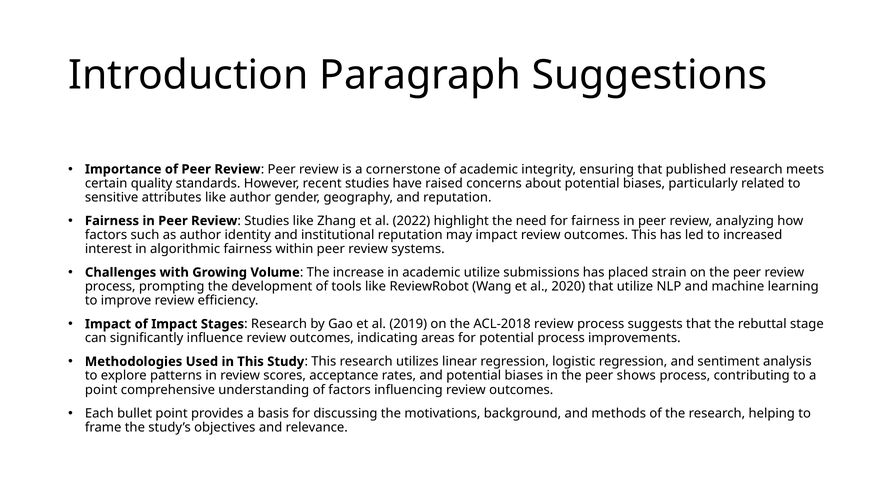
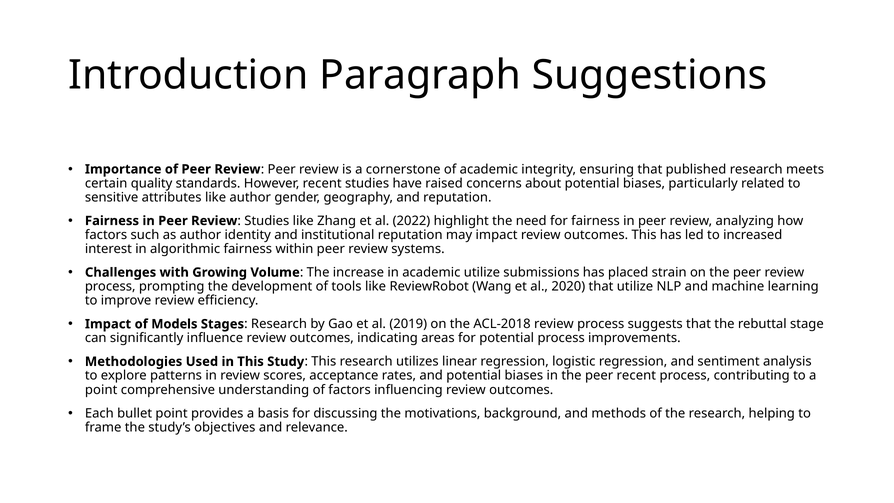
of Impact: Impact -> Models
peer shows: shows -> recent
